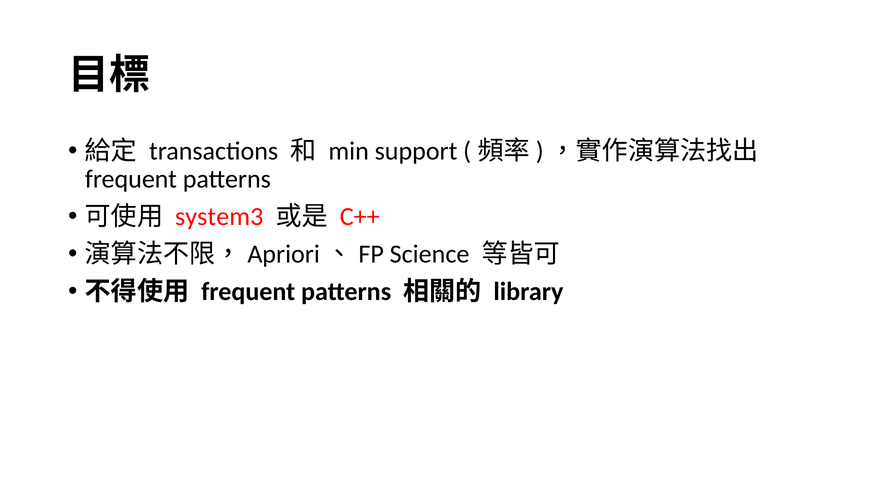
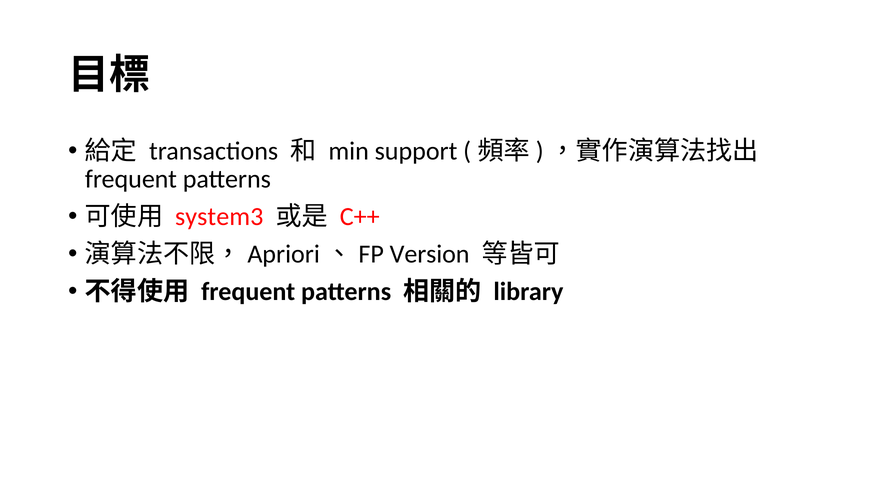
Science: Science -> Version
